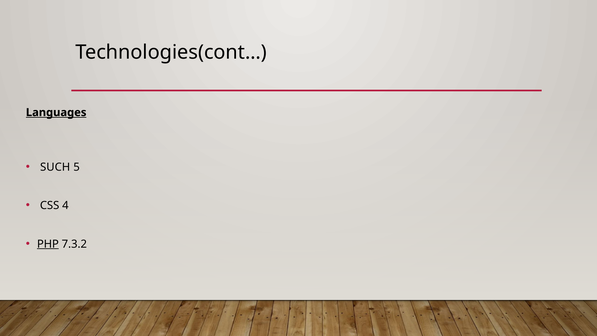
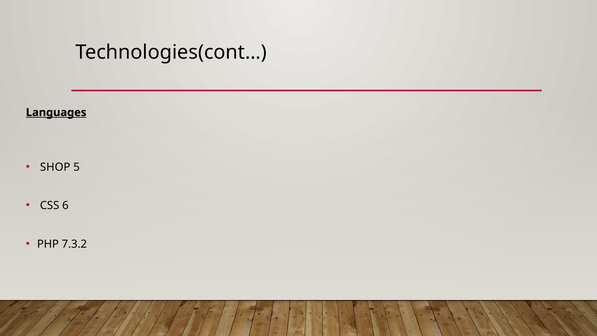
SUCH: SUCH -> SHOP
4: 4 -> 6
PHP underline: present -> none
